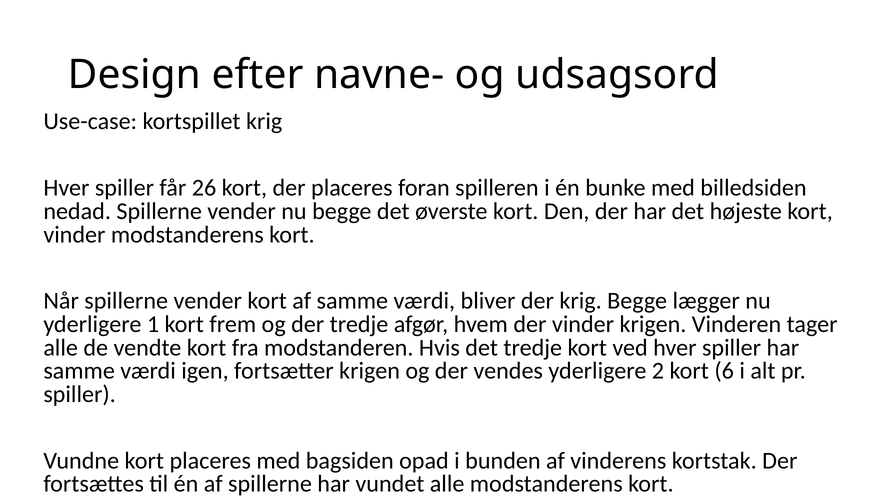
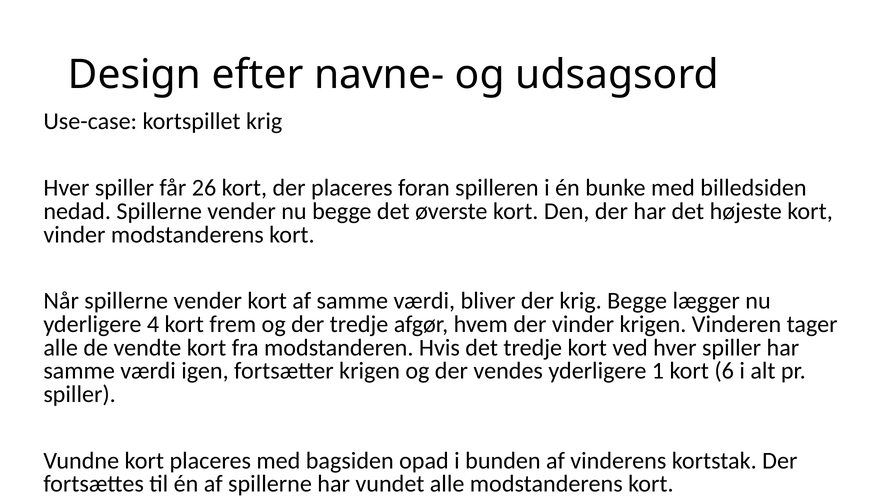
1: 1 -> 4
2: 2 -> 1
